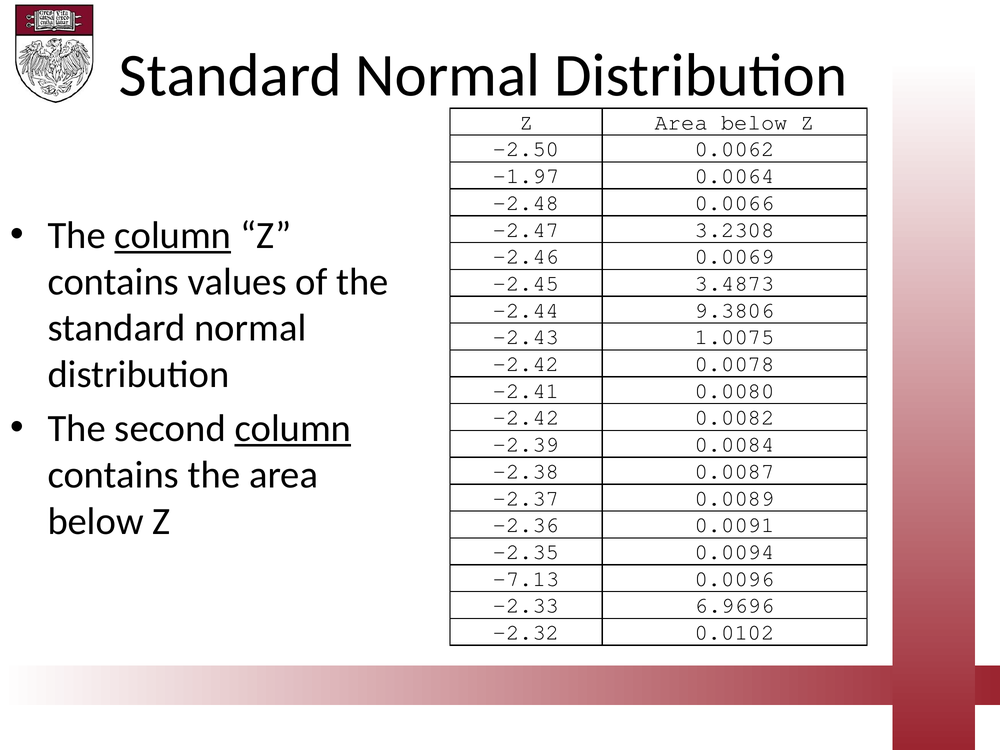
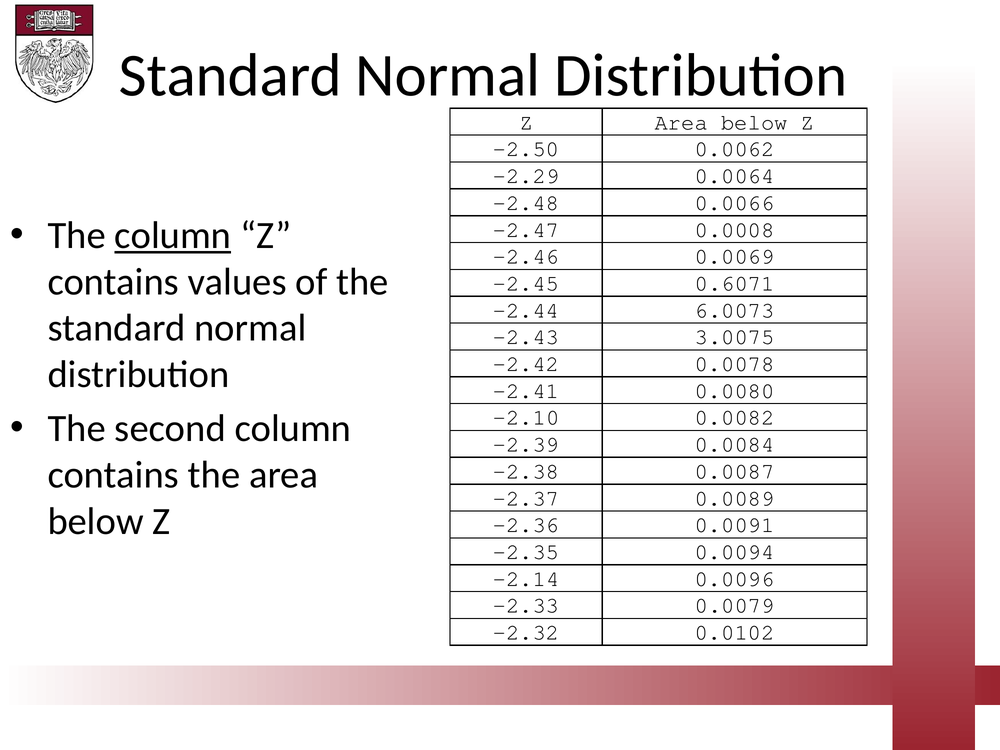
-1.97: -1.97 -> -2.29
3.2308: 3.2308 -> 0.0008
3.4873: 3.4873 -> 0.6071
9.3806: 9.3806 -> 6.0073
1.0075: 1.0075 -> 3.0075
-2.42 at (526, 418): -2.42 -> -2.10
column at (293, 429) underline: present -> none
-7.13: -7.13 -> -2.14
6.9696: 6.9696 -> 0.0079
